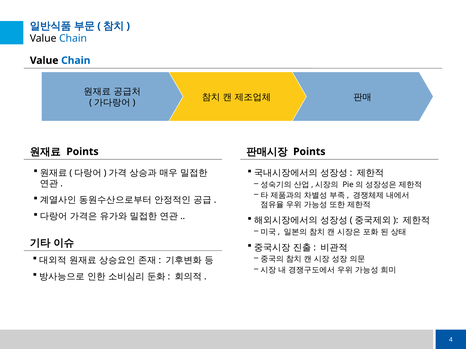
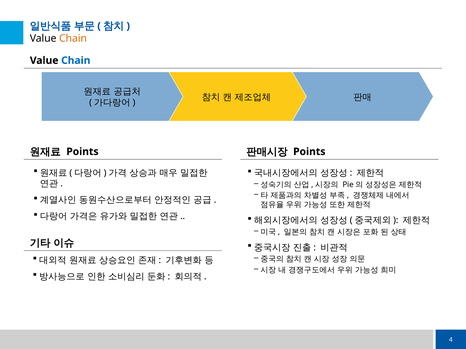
Chain at (73, 38) colour: blue -> orange
